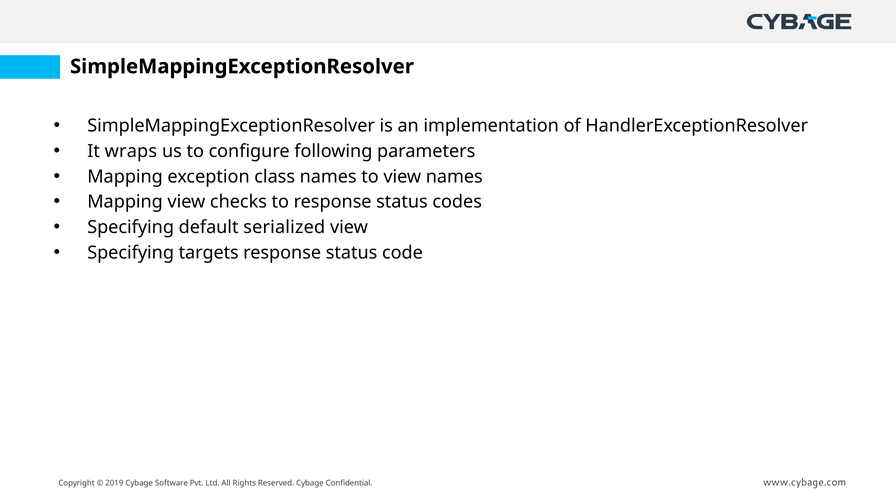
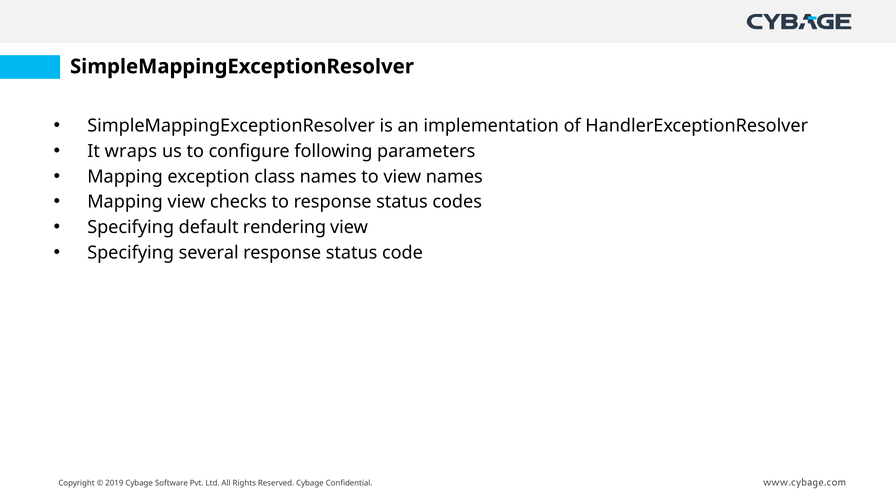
serialized: serialized -> rendering
targets: targets -> several
